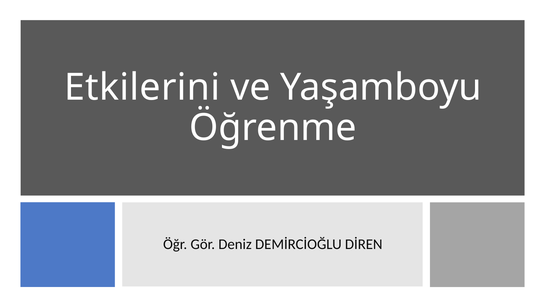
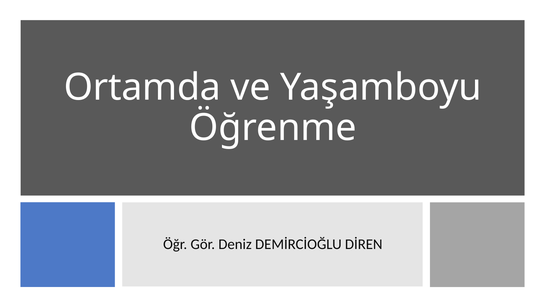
Etkilerini: Etkilerini -> Ortamda
